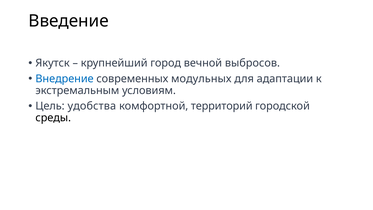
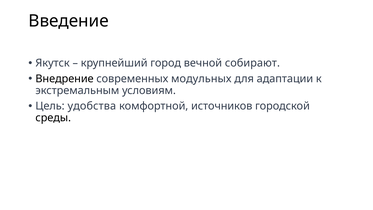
выбросов: выбросов -> собирают
Внедрение colour: blue -> black
территорий: территорий -> источников
